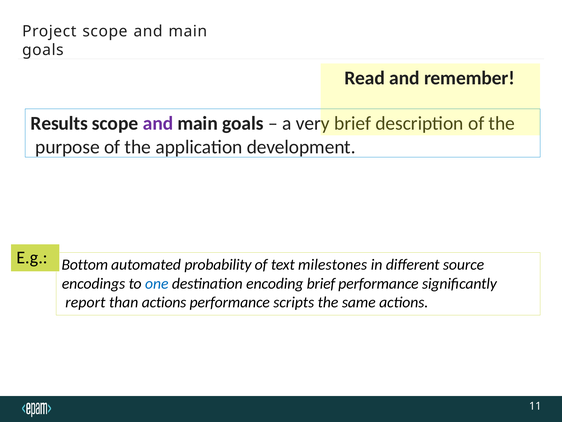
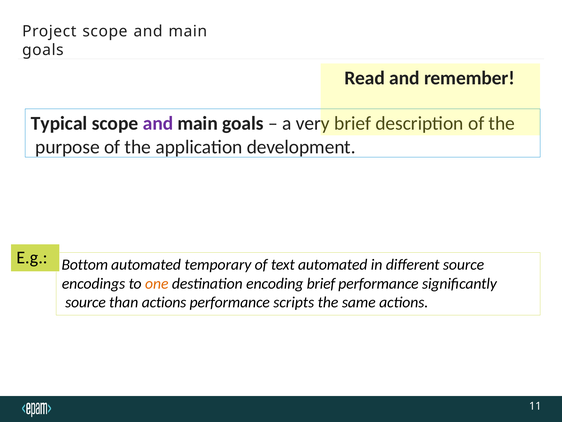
Results: Results -> Typical
probability: probability -> temporary
text milestones: milestones -> automated
one colour: blue -> orange
report at (85, 302): report -> source
